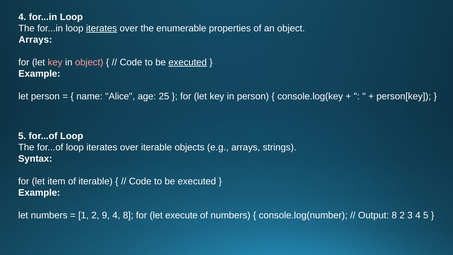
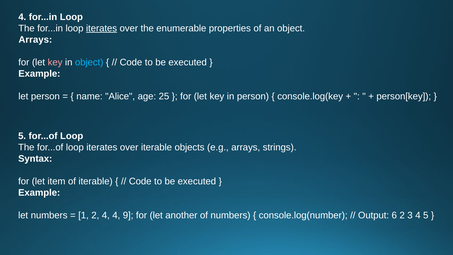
object at (89, 62) colour: pink -> light blue
executed at (188, 62) underline: present -> none
2 9: 9 -> 4
4 8: 8 -> 9
execute: execute -> another
Output 8: 8 -> 6
